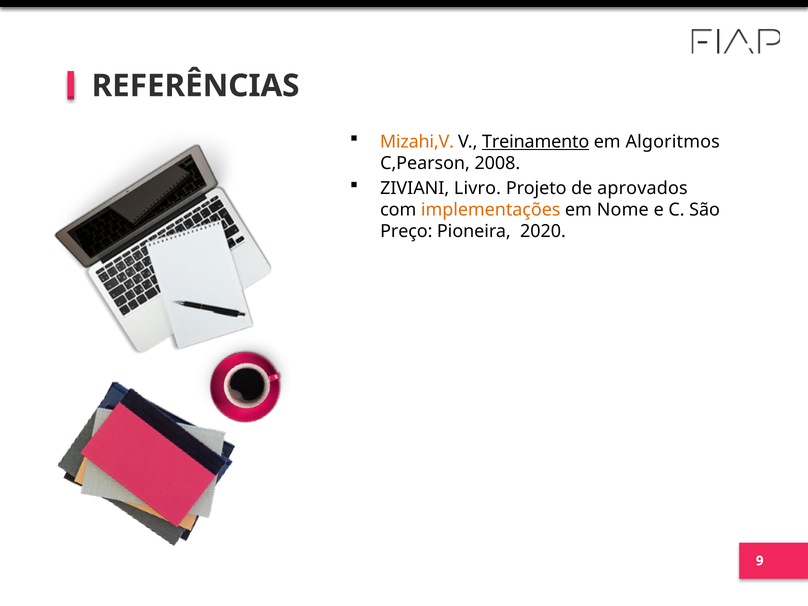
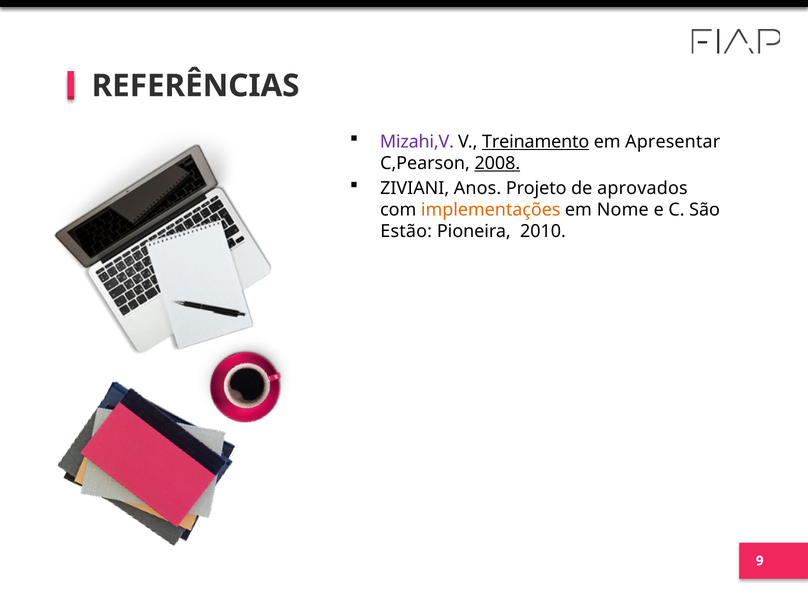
Mizahi,V colour: orange -> purple
Algoritmos: Algoritmos -> Apresentar
2008 underline: none -> present
Livro: Livro -> Anos
Preço: Preço -> Estão
2020: 2020 -> 2010
